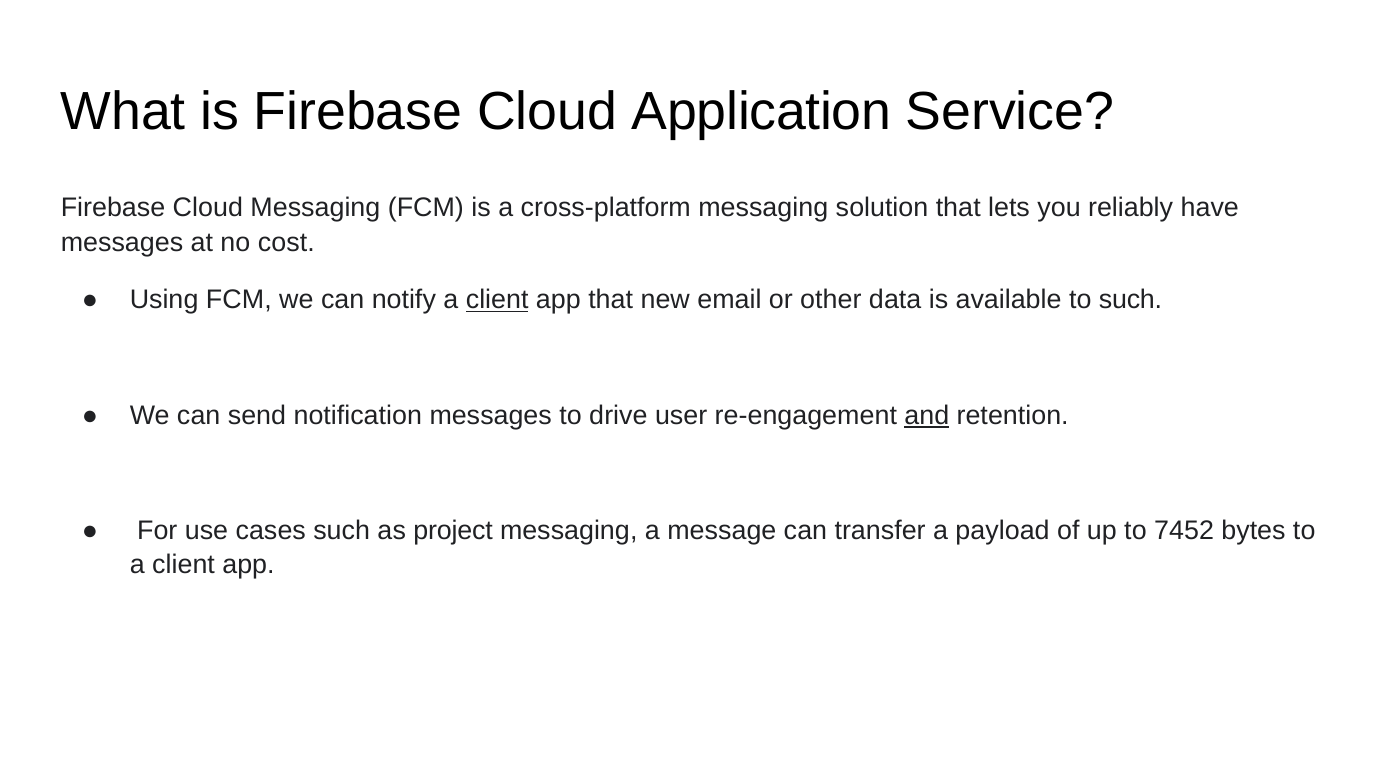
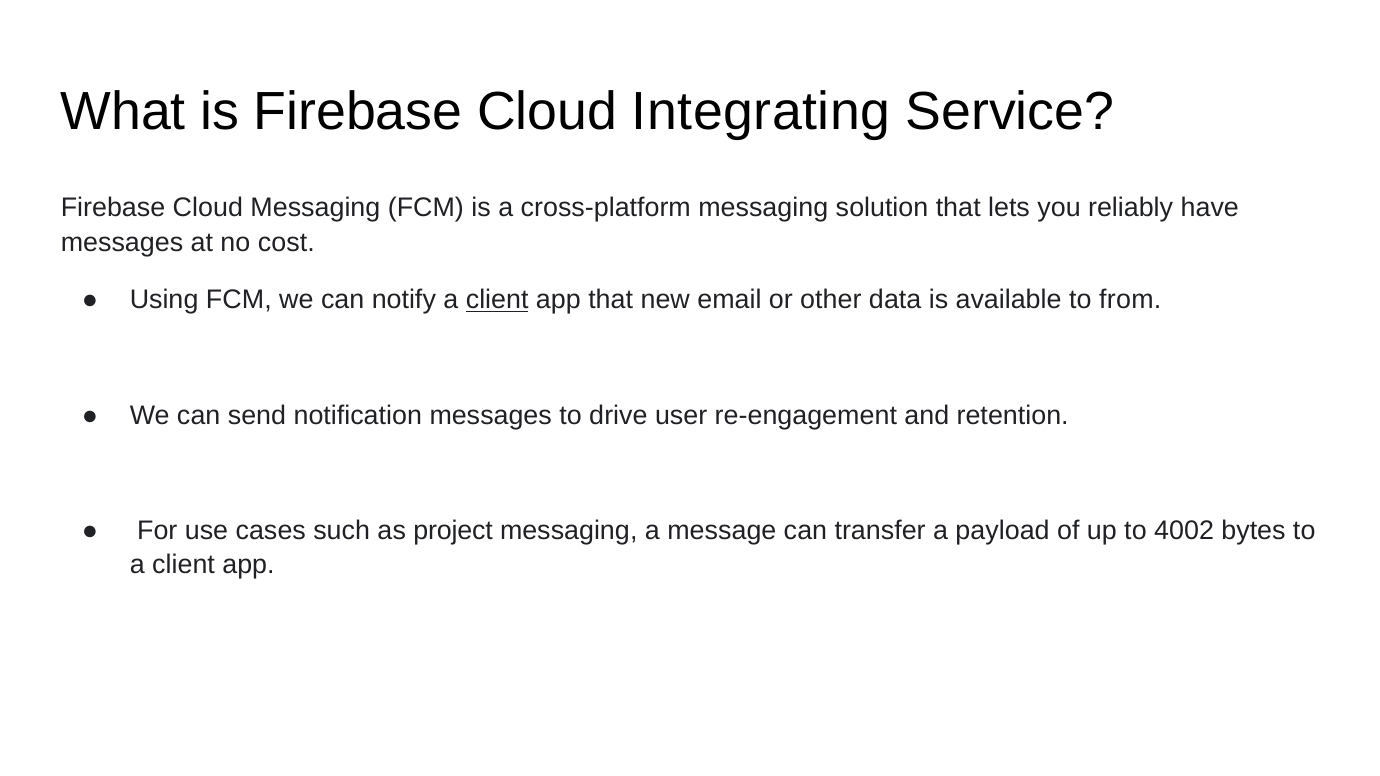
Application: Application -> Integrating
to such: such -> from
and underline: present -> none
7452: 7452 -> 4002
